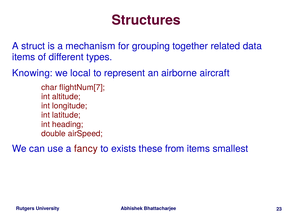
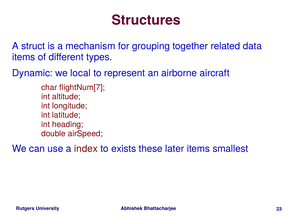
Knowing: Knowing -> Dynamic
fancy: fancy -> index
from: from -> later
